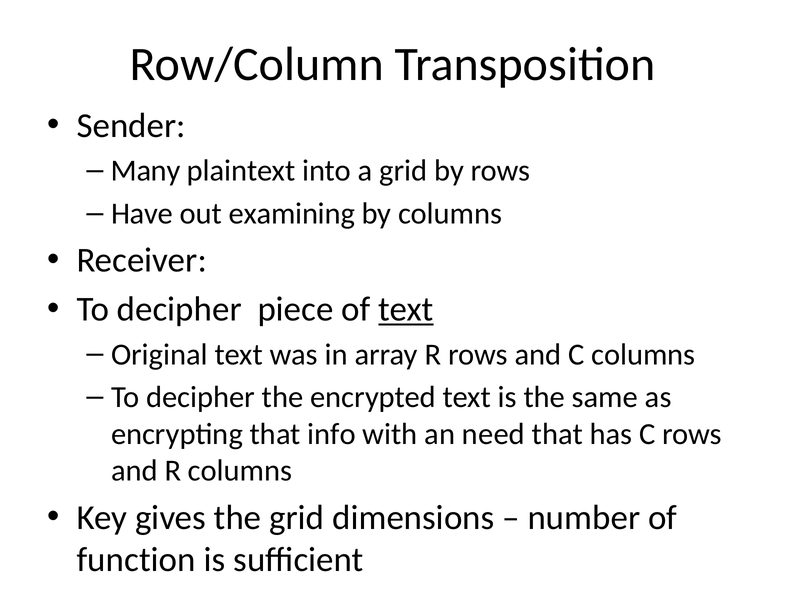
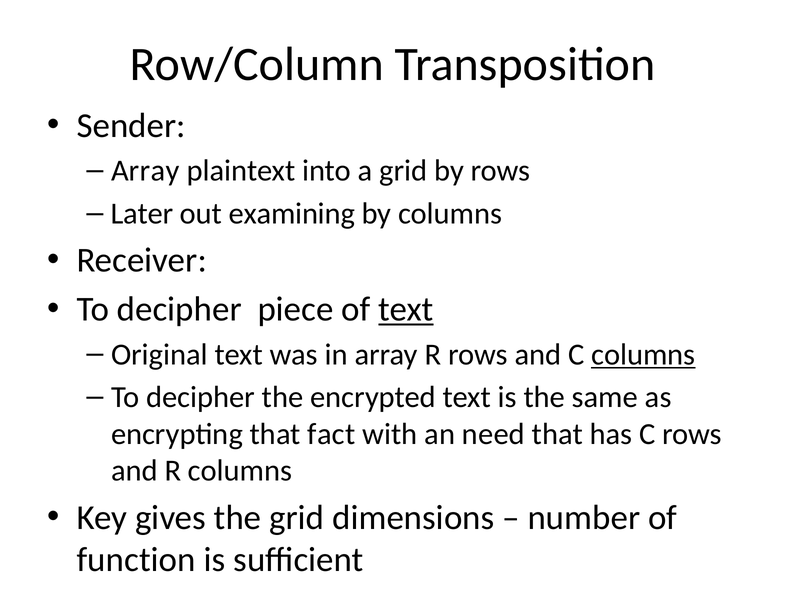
Many at (146, 171): Many -> Array
Have: Have -> Later
columns at (643, 354) underline: none -> present
info: info -> fact
